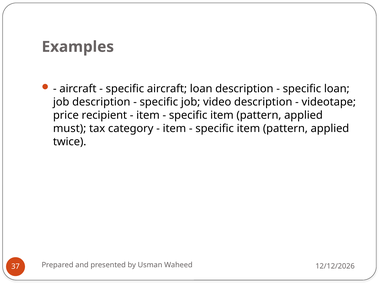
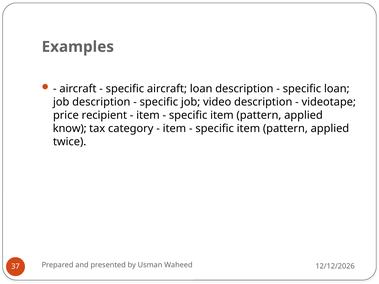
must: must -> know
